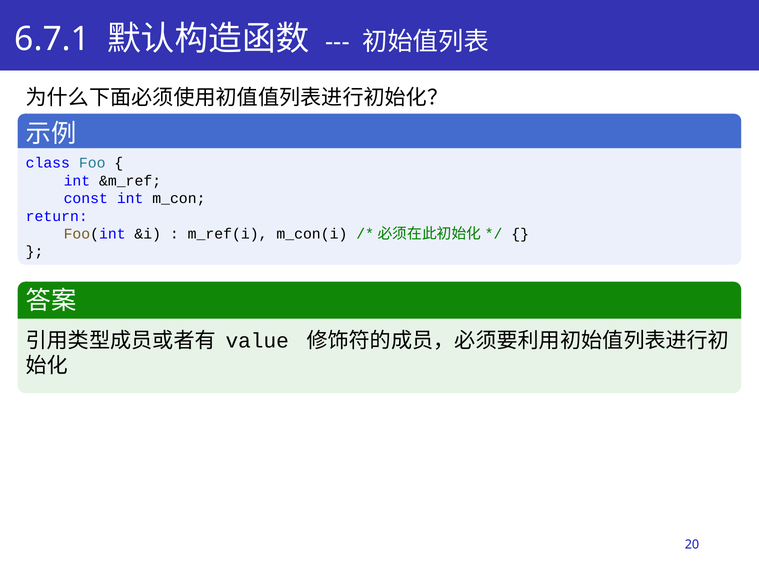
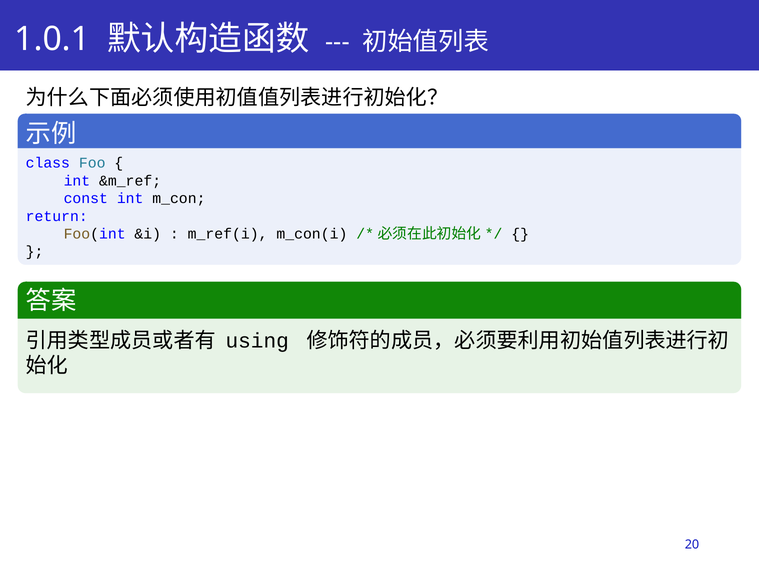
6.7.1: 6.7.1 -> 1.0.1
value: value -> using
